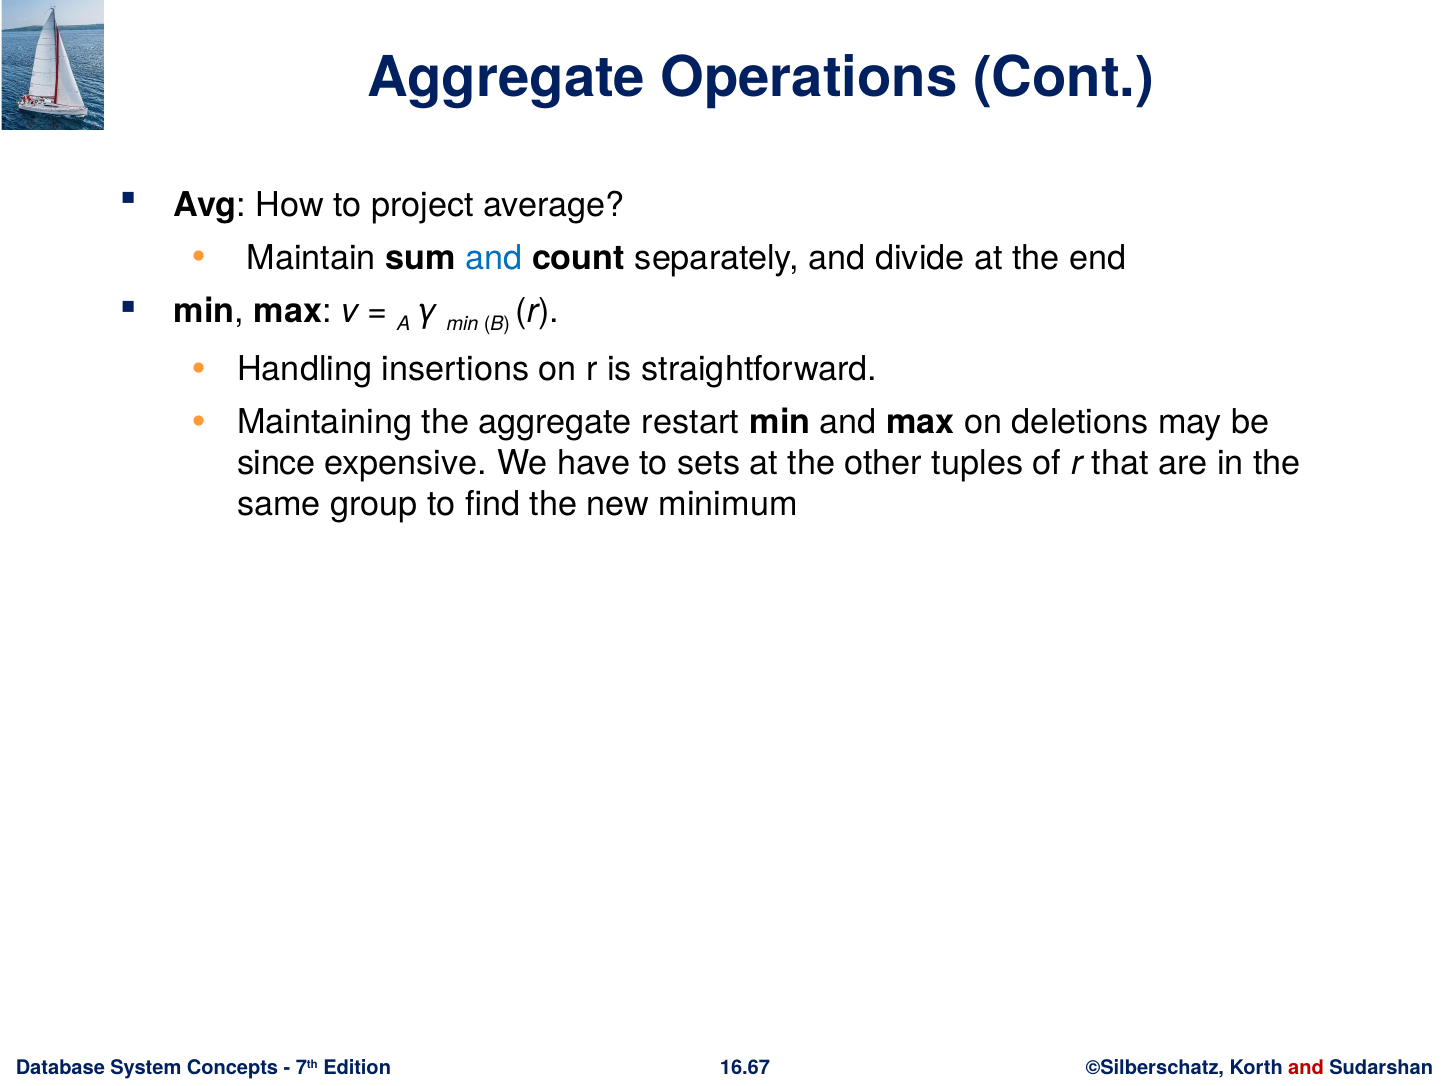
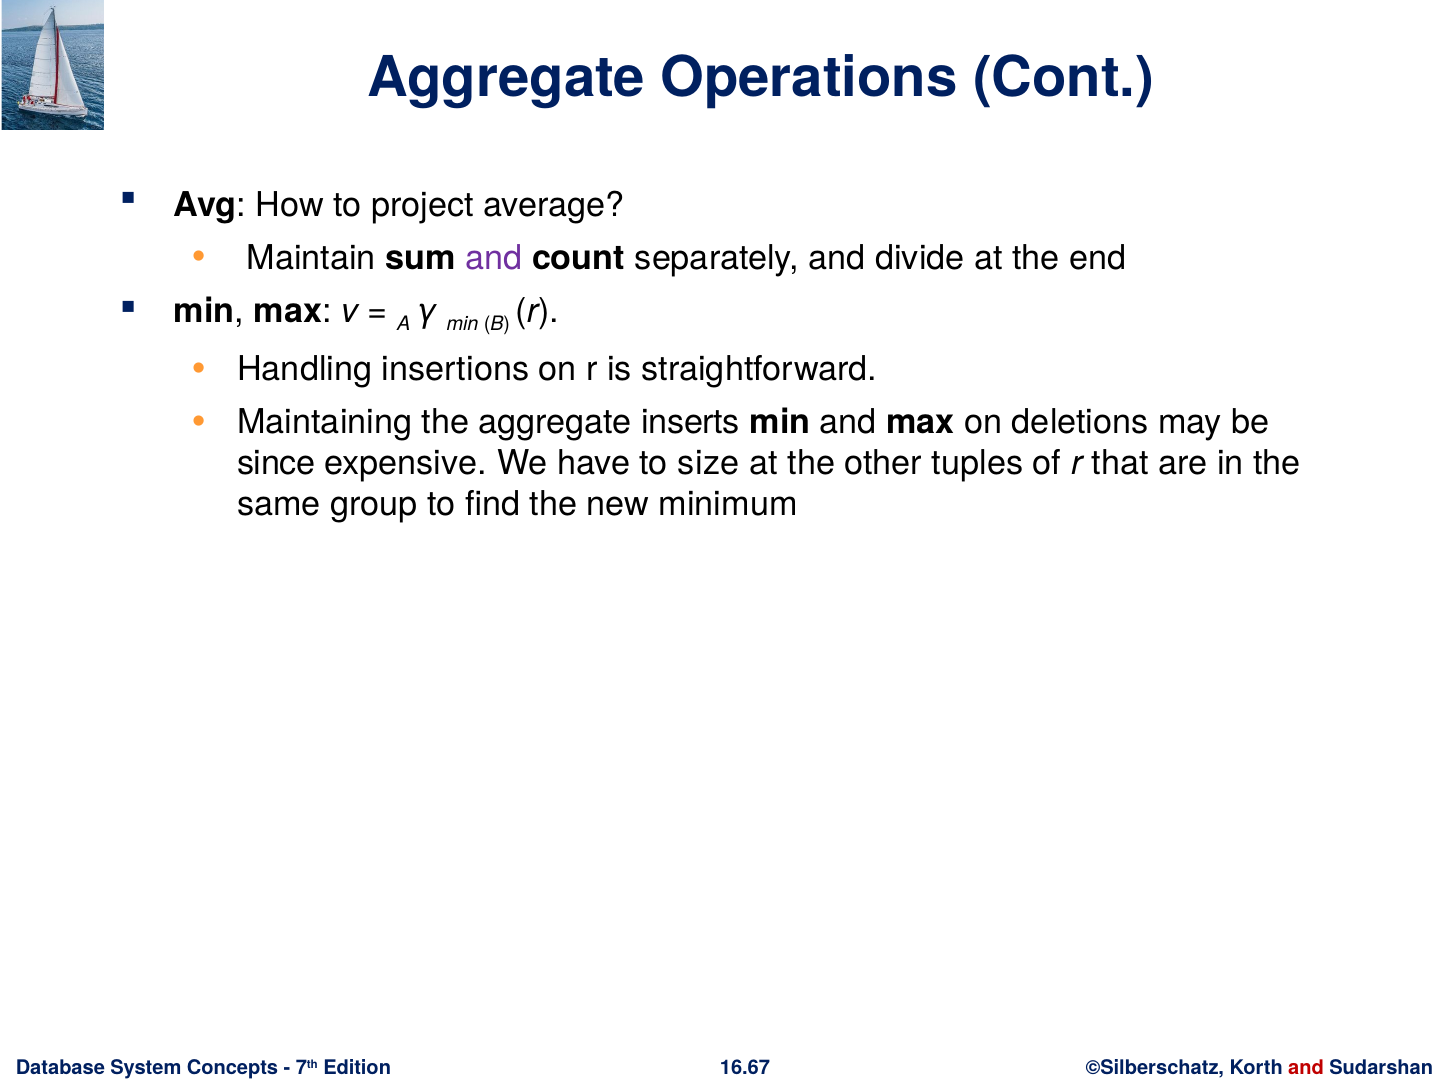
and at (494, 258) colour: blue -> purple
restart: restart -> inserts
sets: sets -> size
